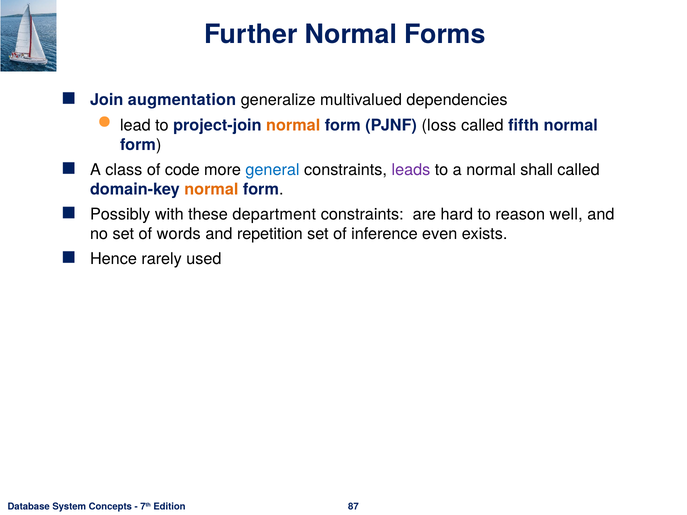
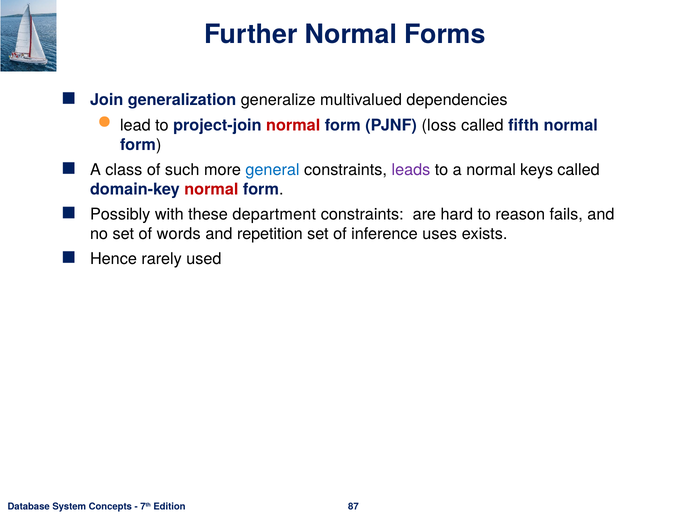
augmentation: augmentation -> generalization
normal at (293, 125) colour: orange -> red
code: code -> such
shall: shall -> keys
normal at (211, 189) colour: orange -> red
well: well -> fails
even: even -> uses
